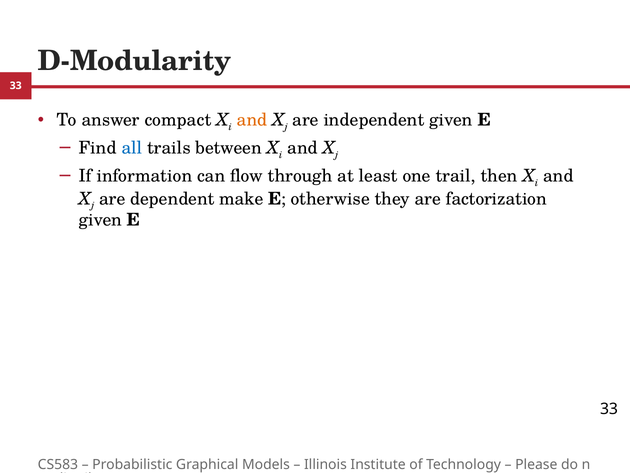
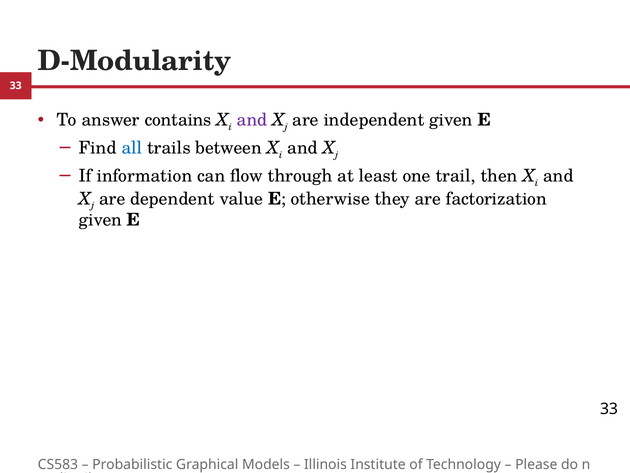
compact: compact -> contains
and at (252, 120) colour: orange -> purple
make: make -> value
